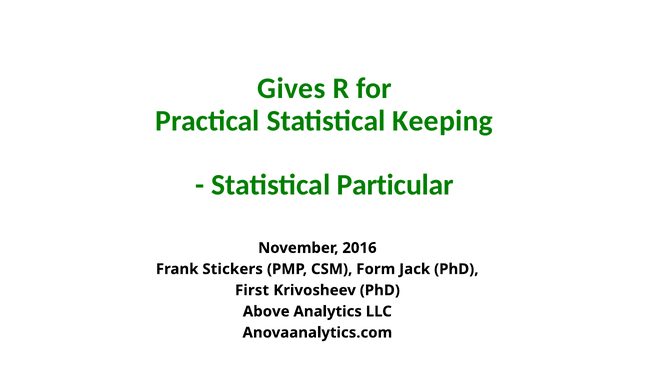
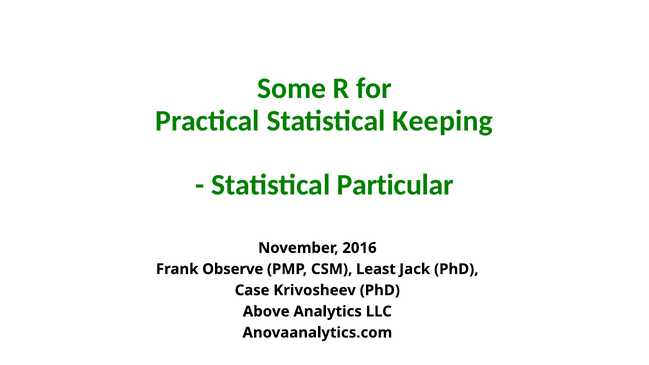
Gives: Gives -> Some
Stickers: Stickers -> Observe
Form: Form -> Least
First: First -> Case
